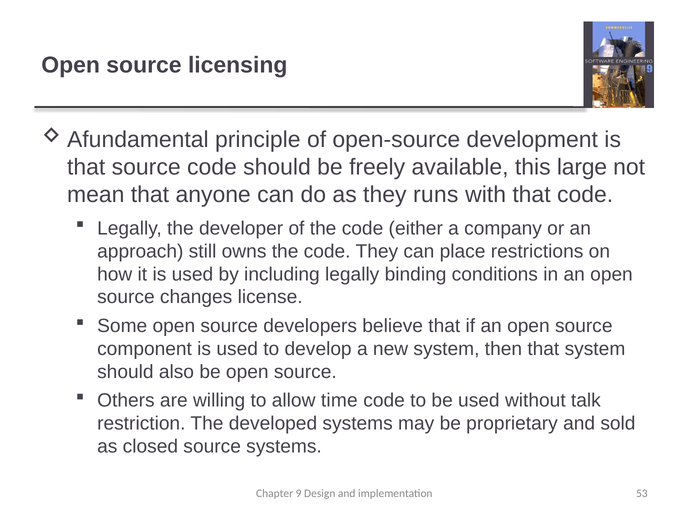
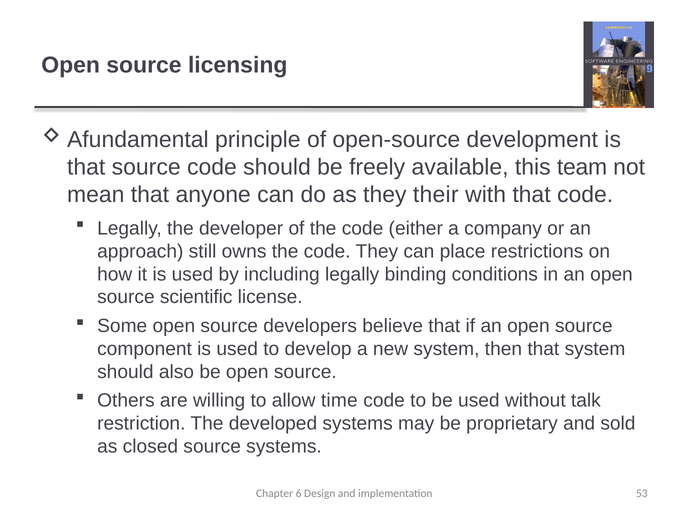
large: large -> team
runs: runs -> their
changes: changes -> scientific
9: 9 -> 6
